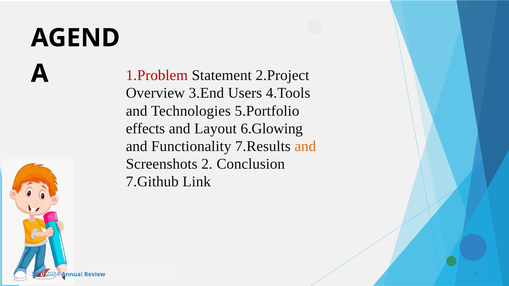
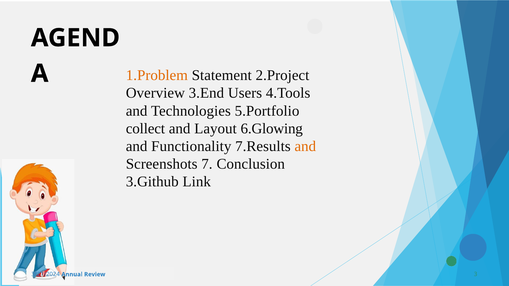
1.Problem colour: red -> orange
effects: effects -> collect
2: 2 -> 7
7.Github: 7.Github -> 3.Github
